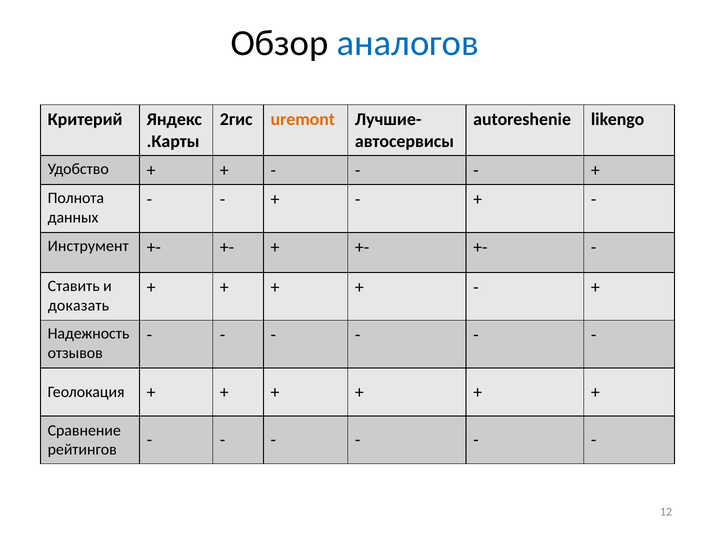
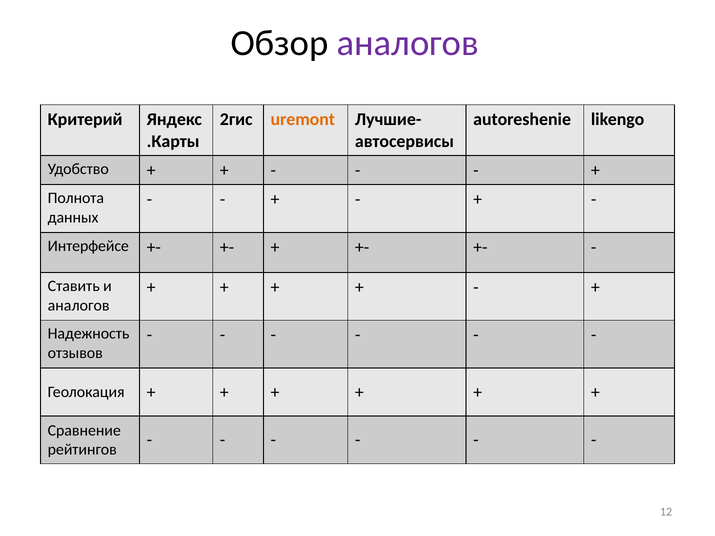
аналогов at (408, 43) colour: blue -> purple
Инструмент: Инструмент -> Интерфейсе
доказать at (79, 305): доказать -> аналогов
